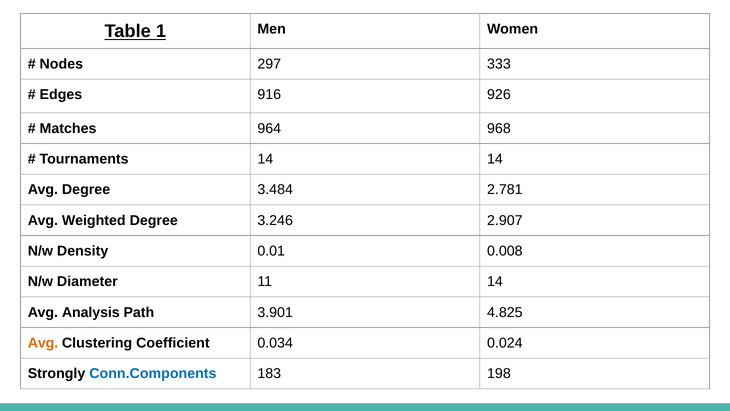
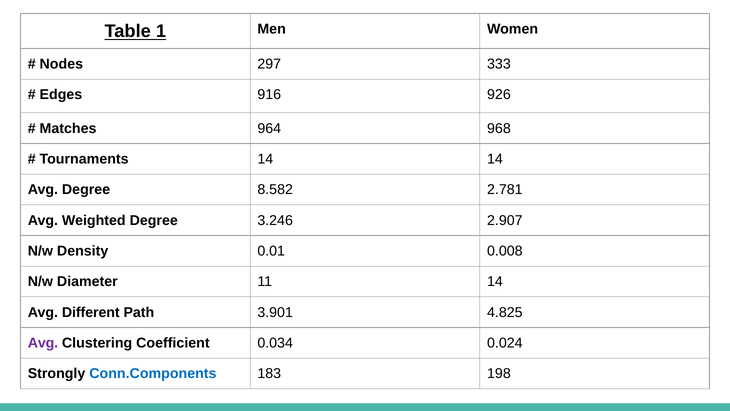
3.484: 3.484 -> 8.582
Analysis: Analysis -> Different
Avg at (43, 343) colour: orange -> purple
